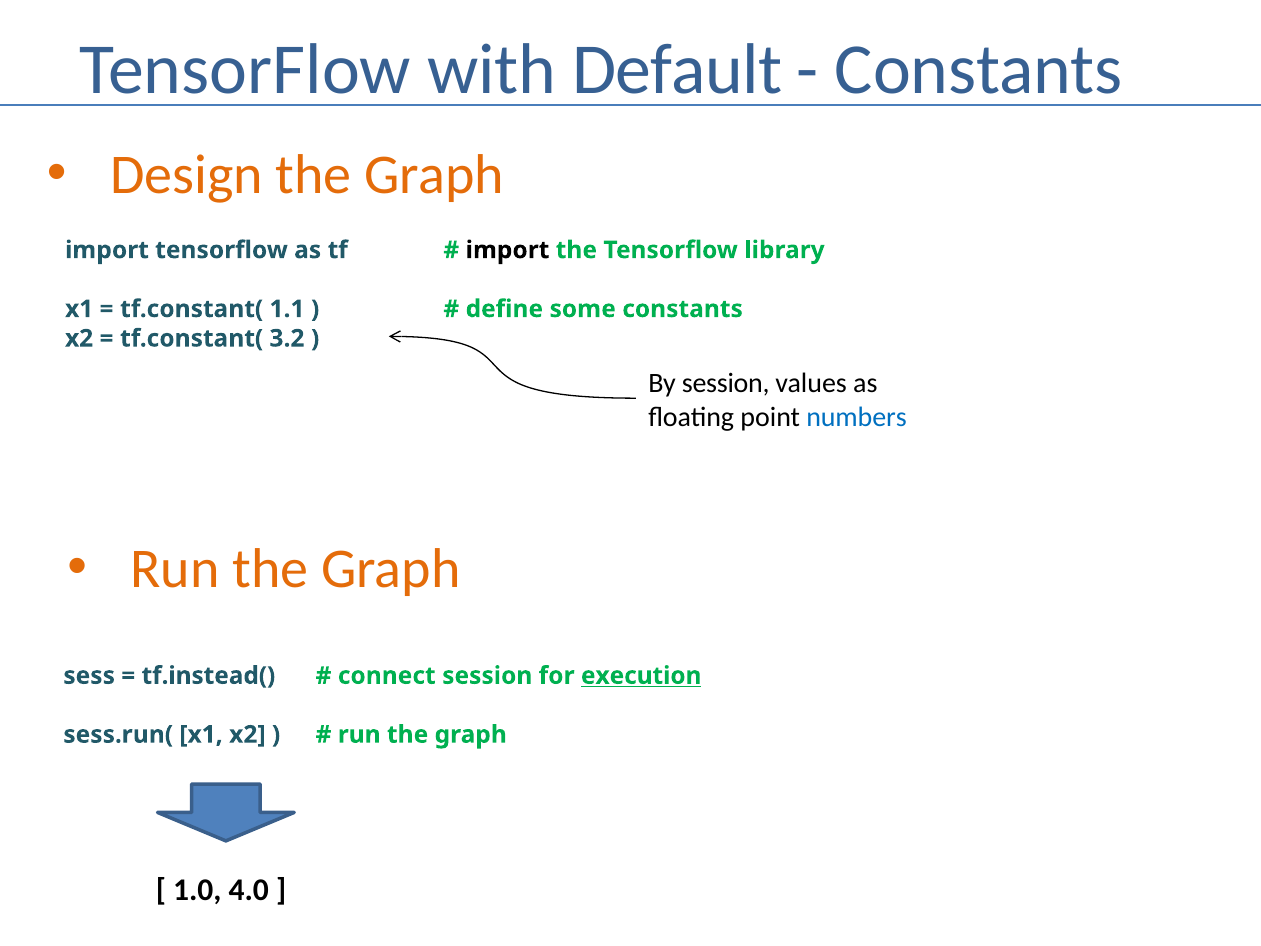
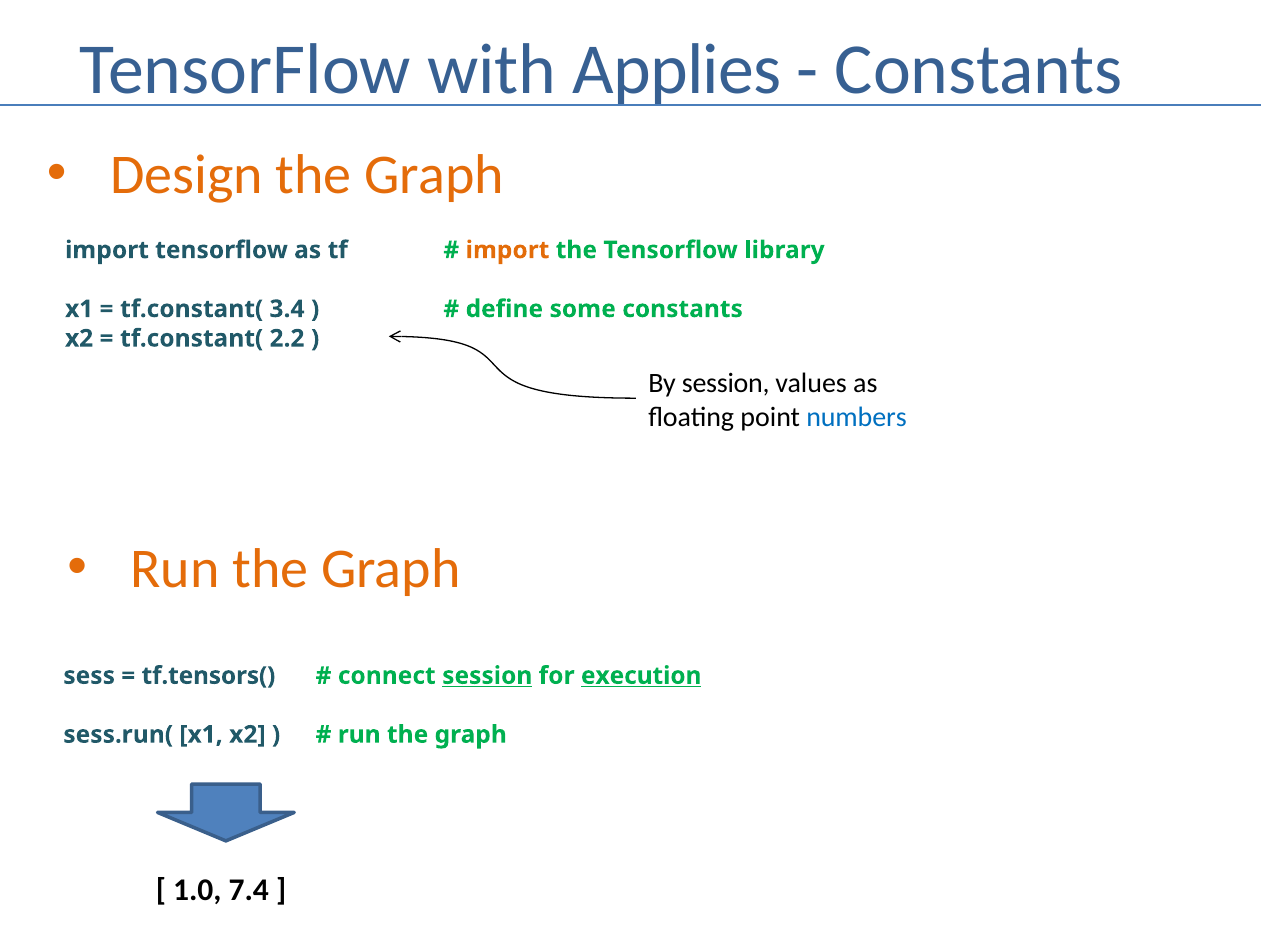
Default: Default -> Applies
import at (508, 250) colour: black -> orange
1.1: 1.1 -> 3.4
3.2: 3.2 -> 2.2
tf.instead(: tf.instead( -> tf.tensors(
session at (487, 676) underline: none -> present
4.0: 4.0 -> 7.4
